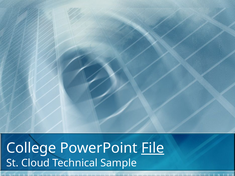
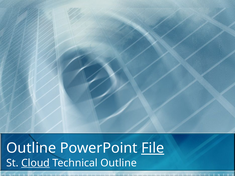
College at (31, 148): College -> Outline
Cloud underline: none -> present
Technical Sample: Sample -> Outline
